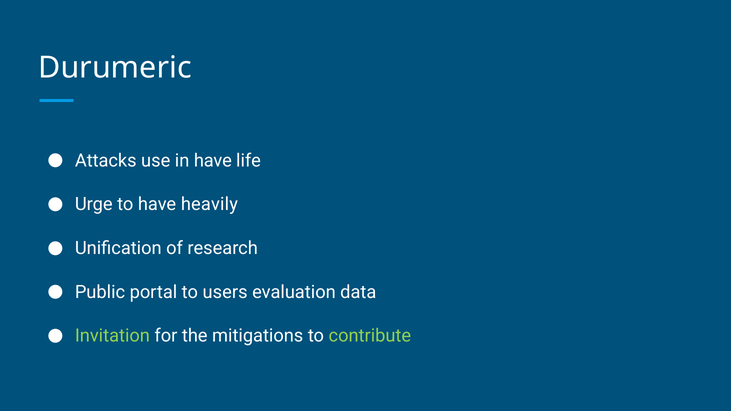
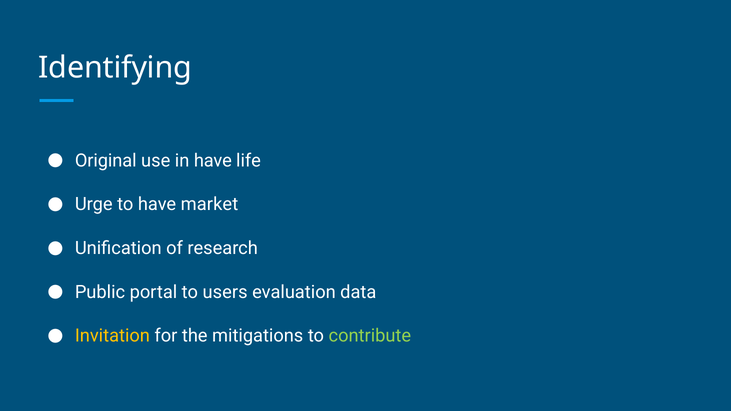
Durumeric: Durumeric -> Identifying
Attacks: Attacks -> Original
heavily: heavily -> market
Invitation colour: light green -> yellow
